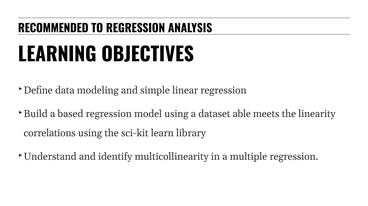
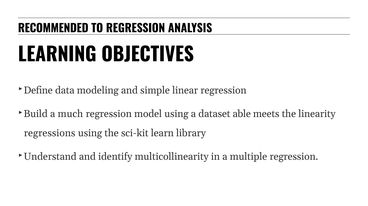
based: based -> much
correlations: correlations -> regressions
